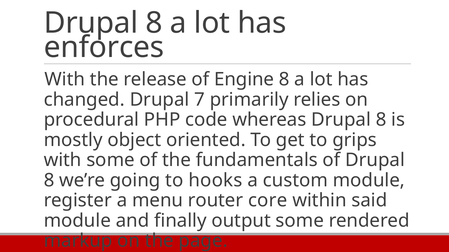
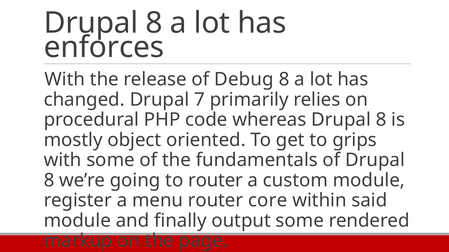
Engine: Engine -> Debug
to hooks: hooks -> router
